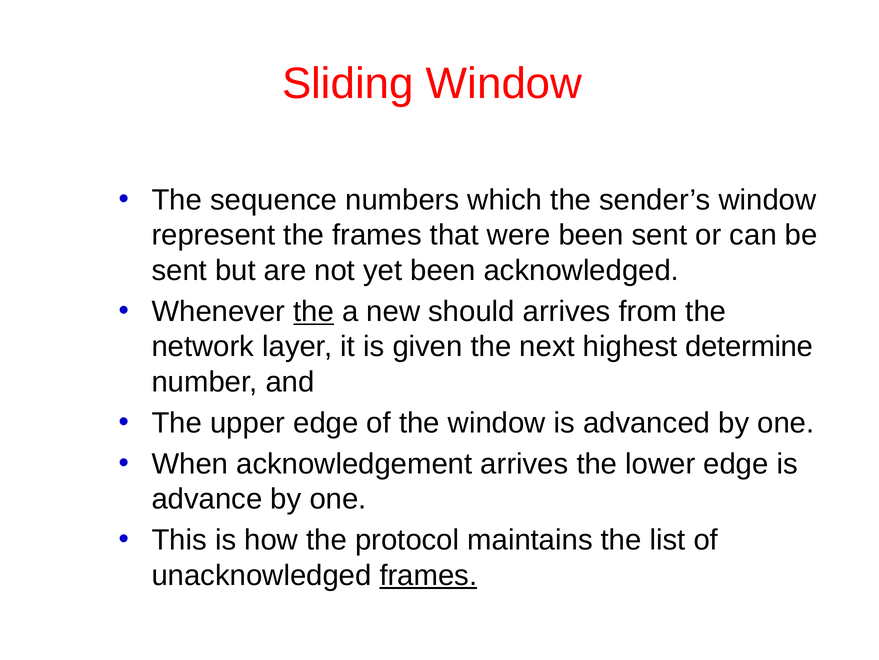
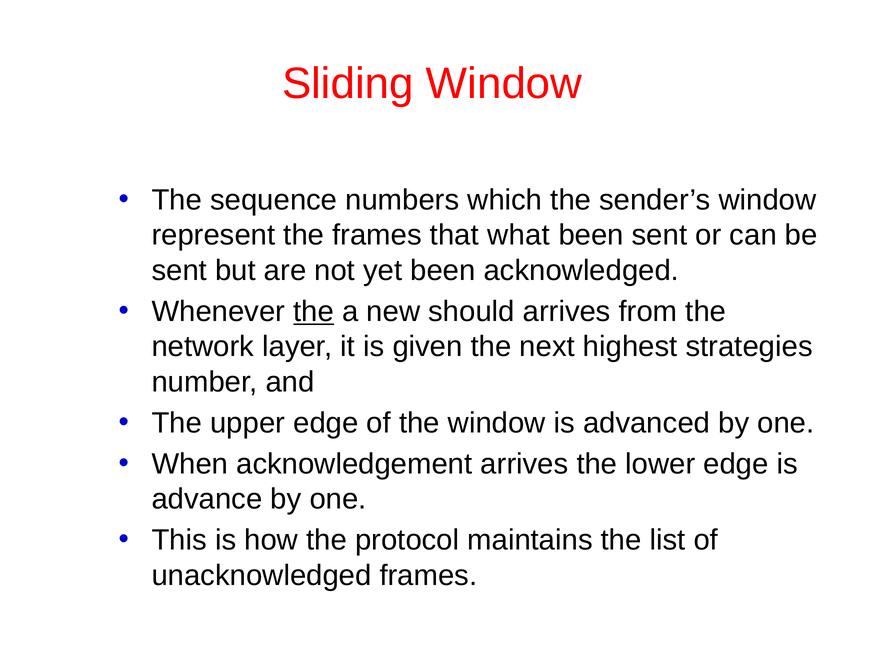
were: were -> what
determine: determine -> strategies
frames at (428, 575) underline: present -> none
